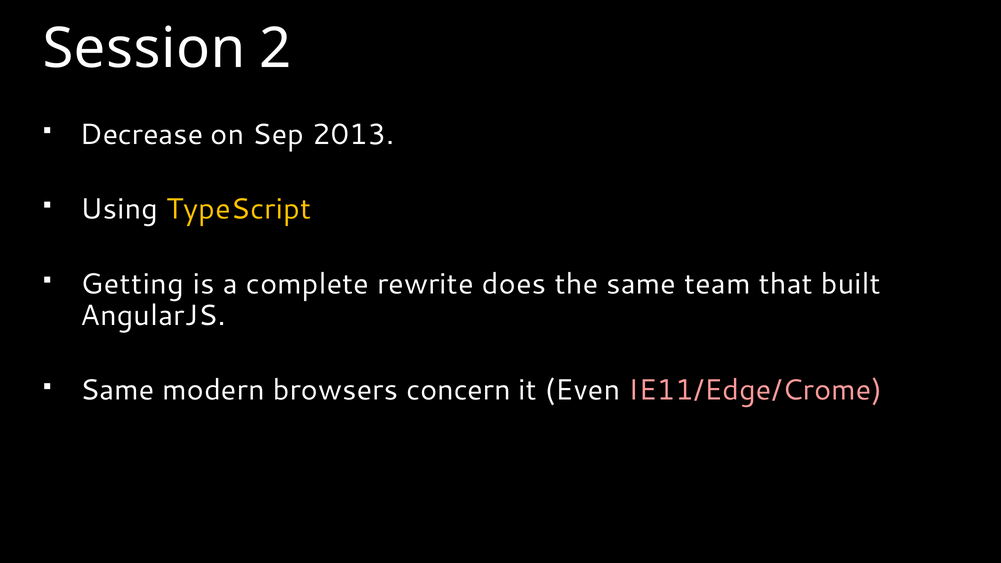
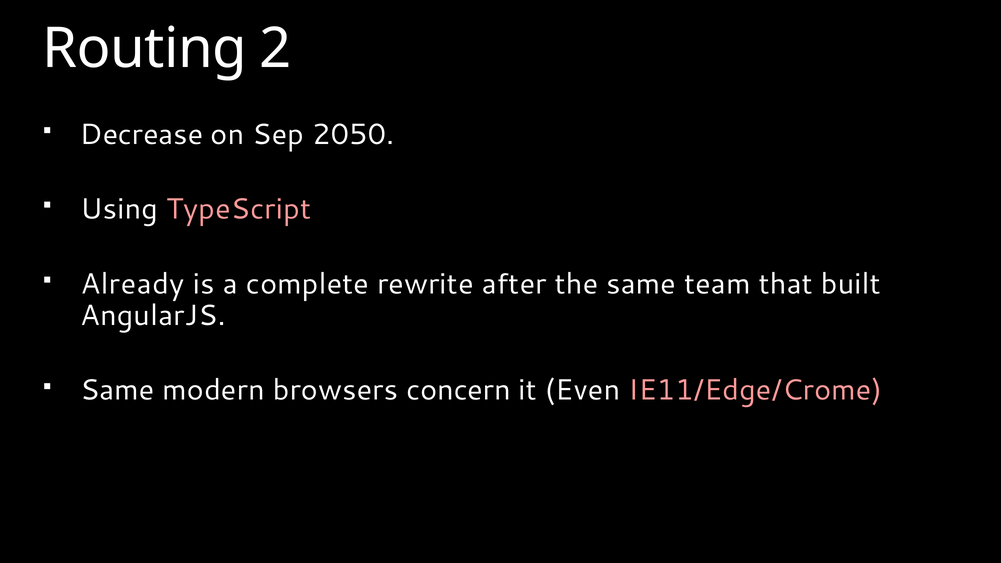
Session: Session -> Routing
2013: 2013 -> 2050
TypeScript colour: yellow -> pink
Getting: Getting -> Already
does: does -> after
